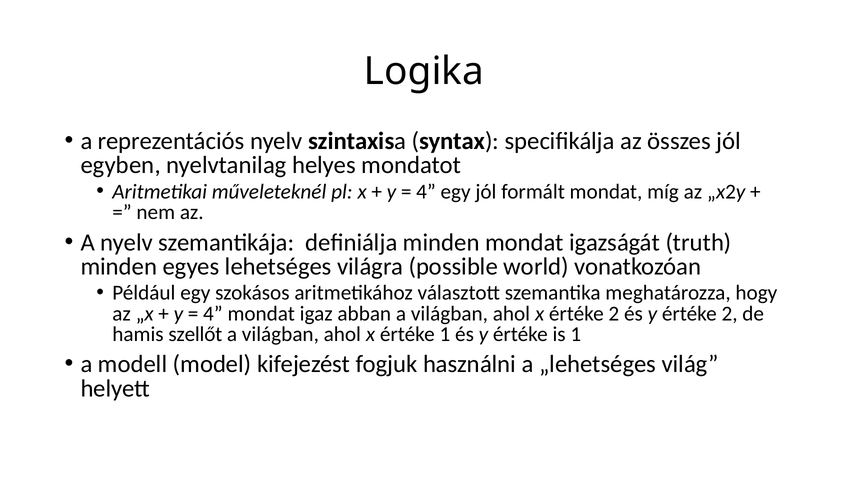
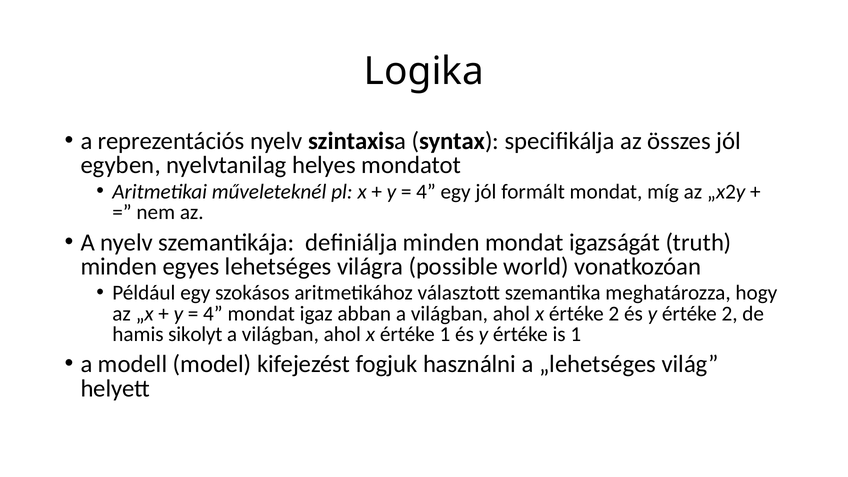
szellőt: szellőt -> sikolyt
